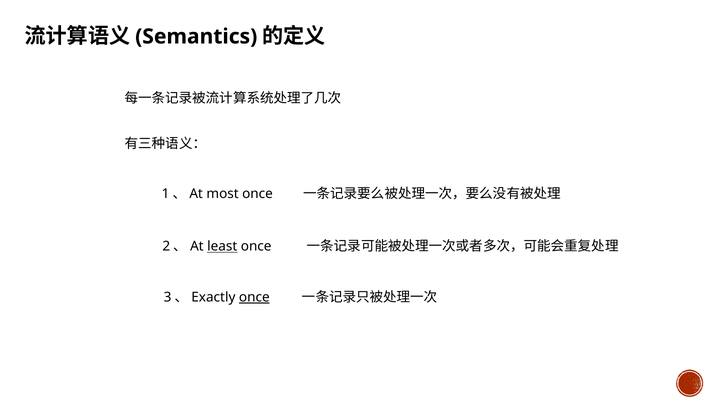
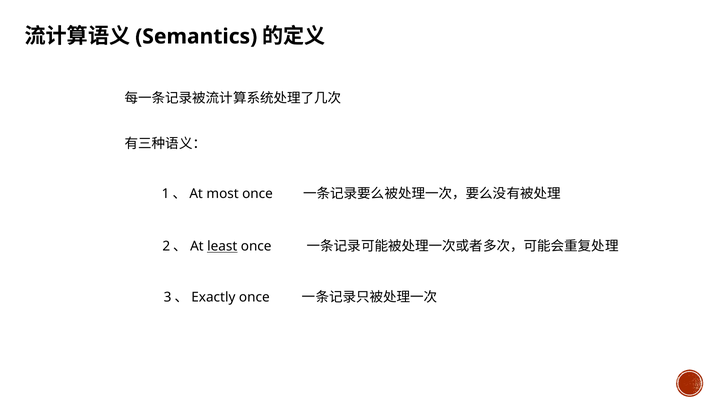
once at (254, 297) underline: present -> none
